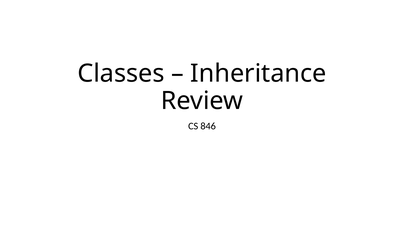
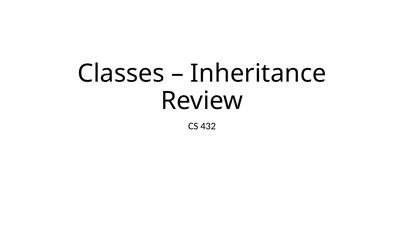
846: 846 -> 432
